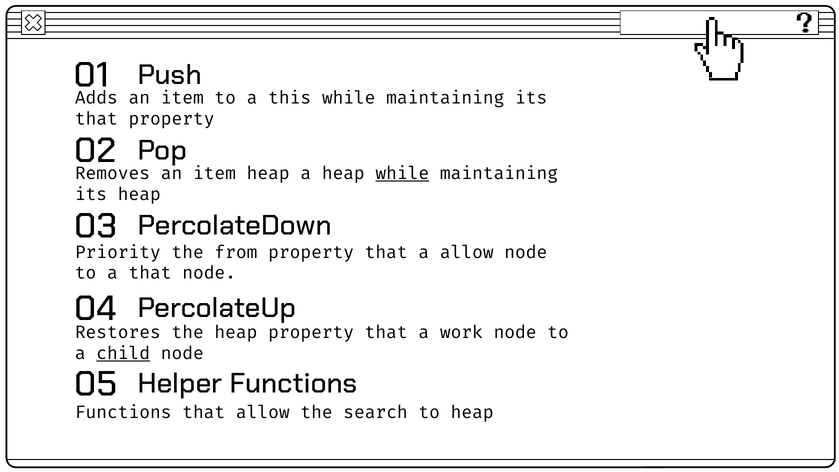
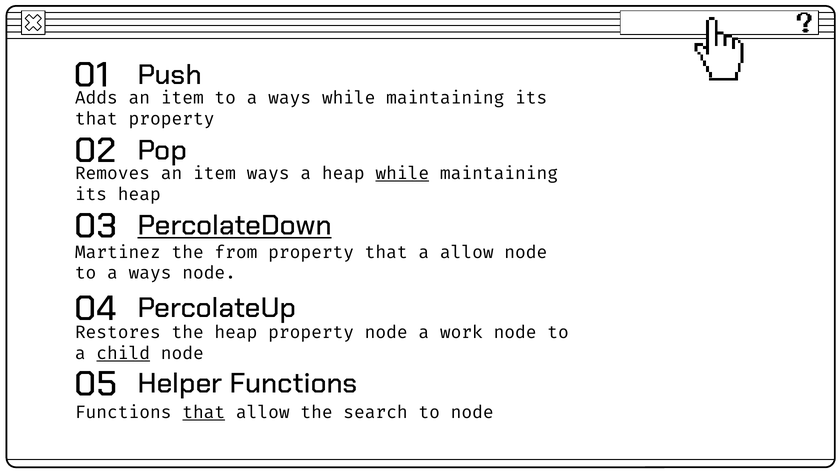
this at (290, 98): this -> ways
item heap: heap -> ways
PercolateDown underline: none -> present
Priority: Priority -> Martinez
that at (150, 273): that -> ways
that at (386, 333): that -> node
that at (204, 413) underline: none -> present
to heap: heap -> node
